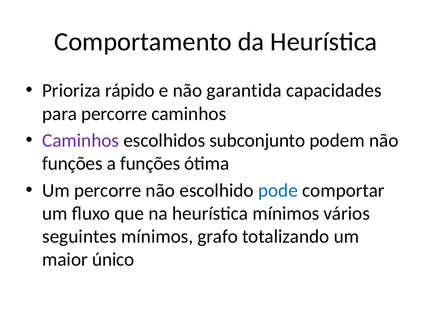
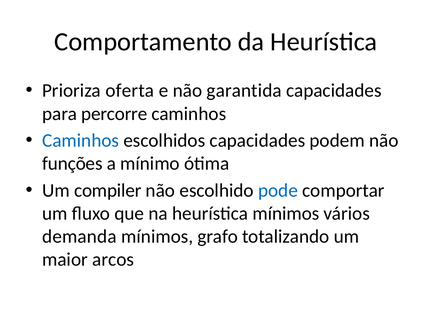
rápido: rápido -> oferta
Caminhos at (81, 141) colour: purple -> blue
escolhidos subconjunto: subconjunto -> capacidades
a funções: funções -> mínimo
Um percorre: percorre -> compiler
seguintes: seguintes -> demanda
único: único -> arcos
